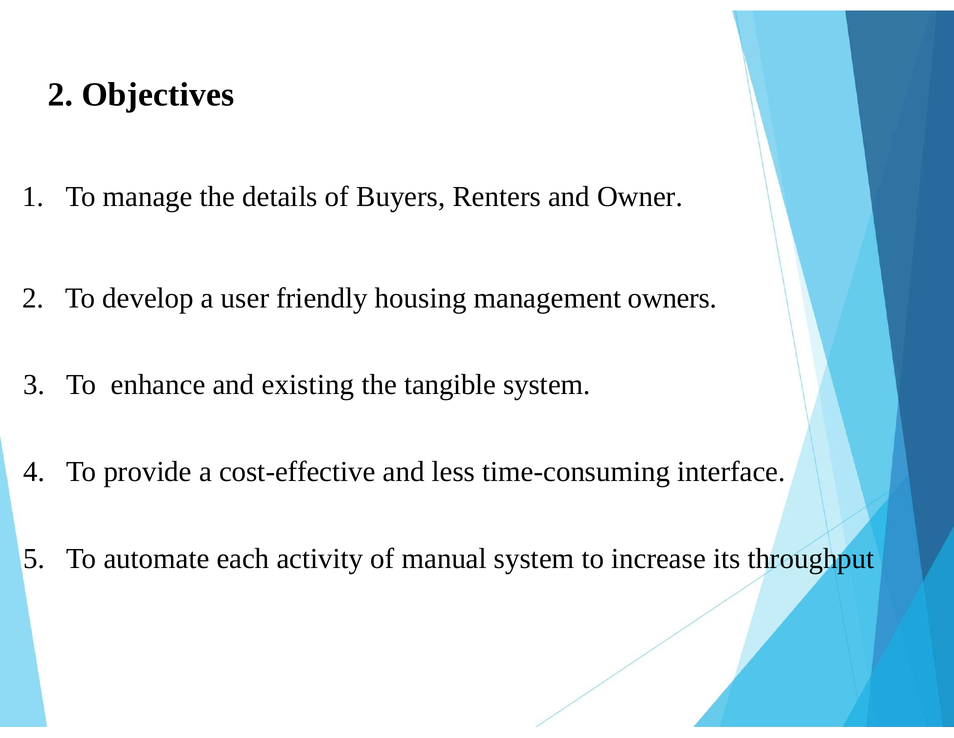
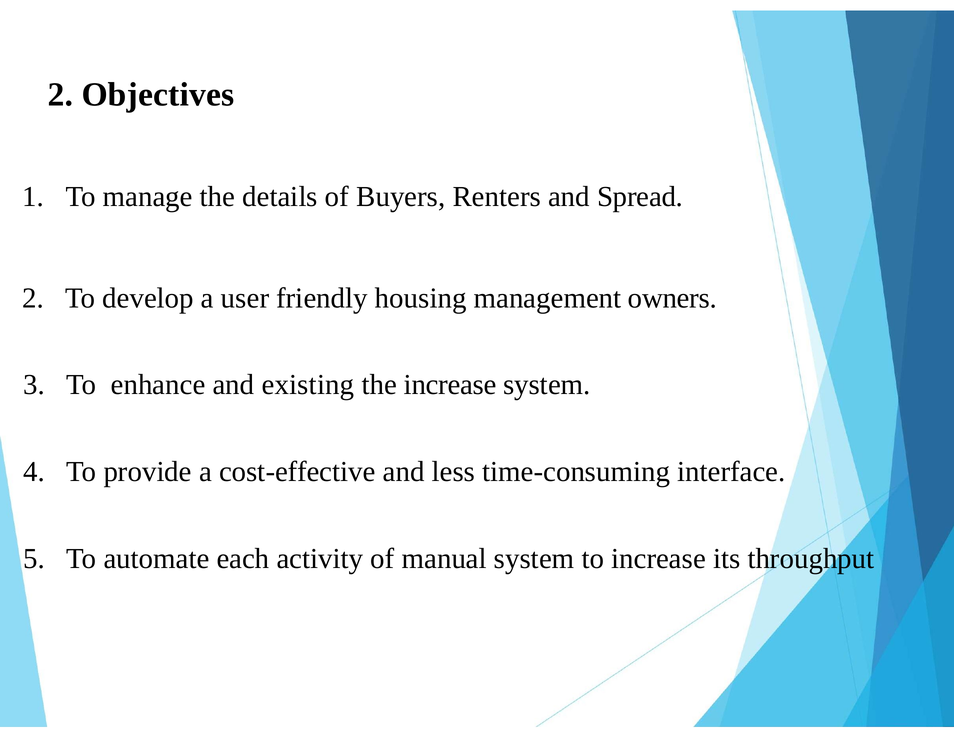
Owner: Owner -> Spread
the tangible: tangible -> increase
